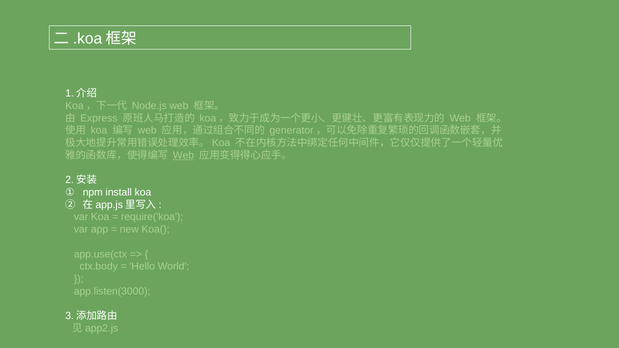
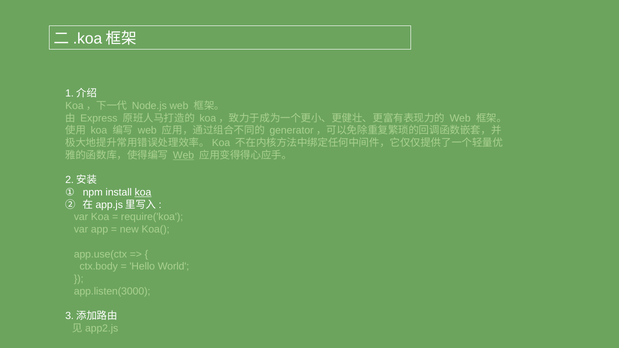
koa at (143, 192) underline: none -> present
